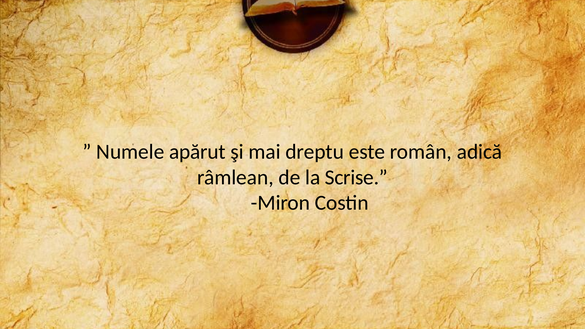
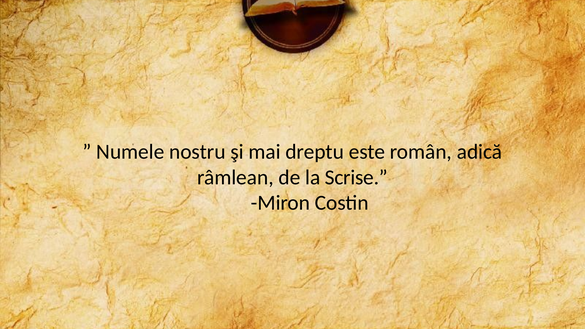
apărut: apărut -> nostru
